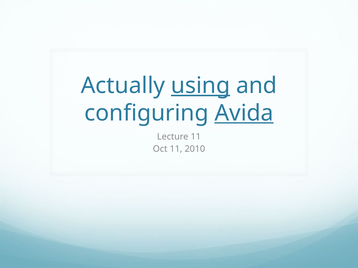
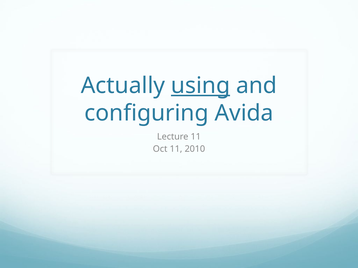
Avida underline: present -> none
